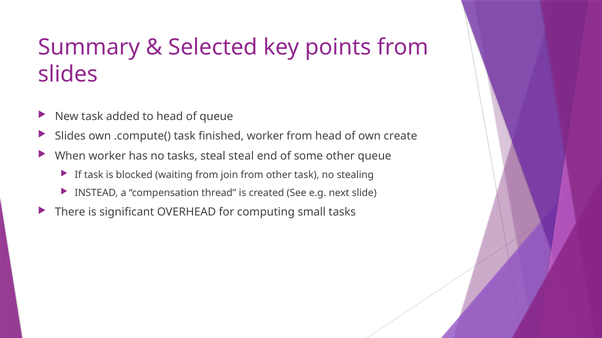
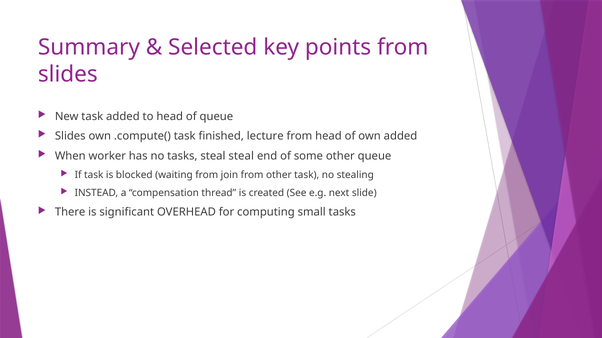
finished worker: worker -> lecture
own create: create -> added
